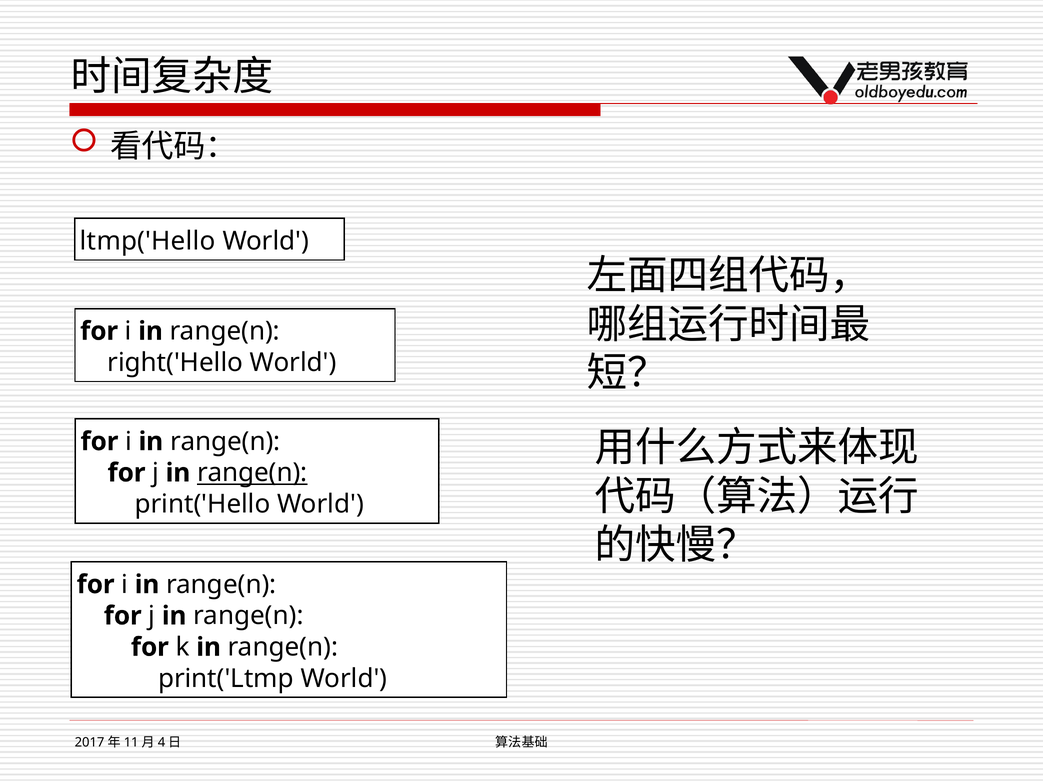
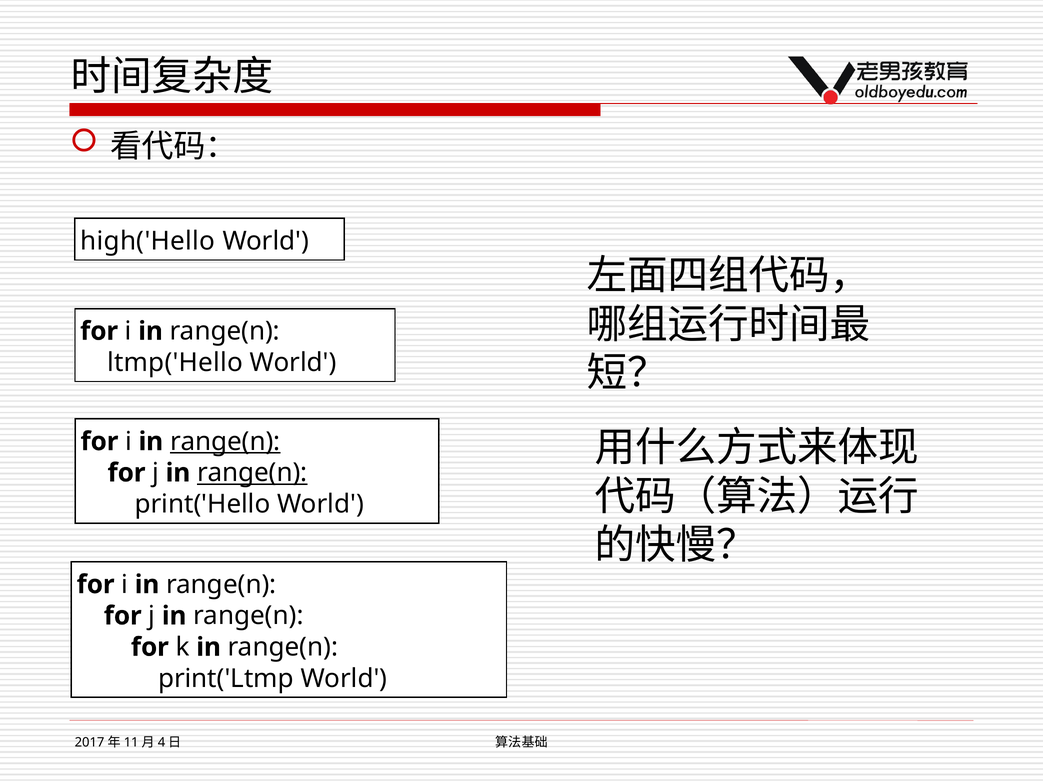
ltmp('Hello: ltmp('Hello -> high('Hello
right('Hello: right('Hello -> ltmp('Hello
range(n at (225, 441) underline: none -> present
